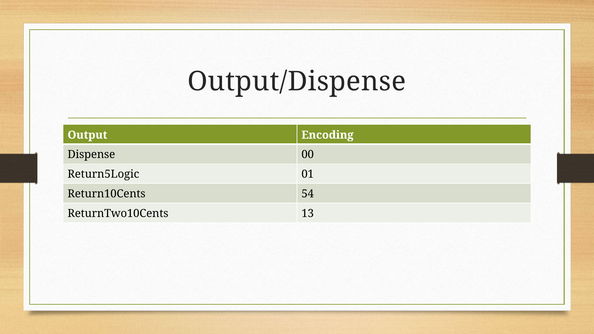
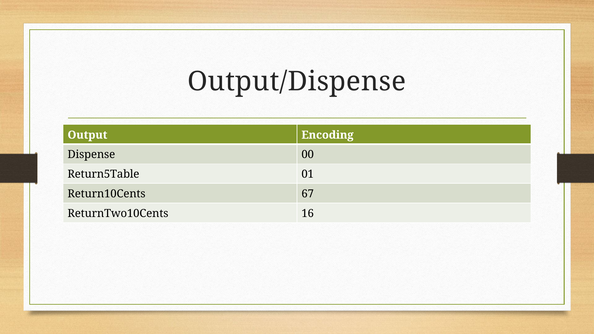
Return5Logic: Return5Logic -> Return5Table
54: 54 -> 67
13: 13 -> 16
